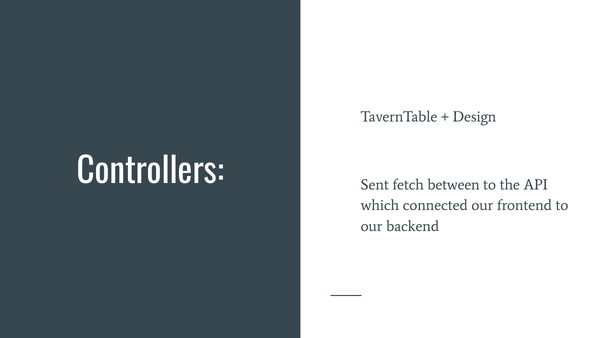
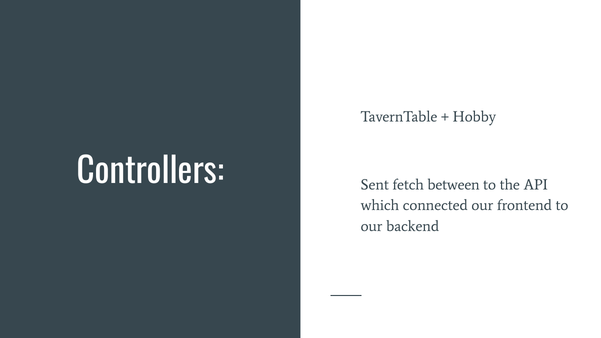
Design: Design -> Hobby
